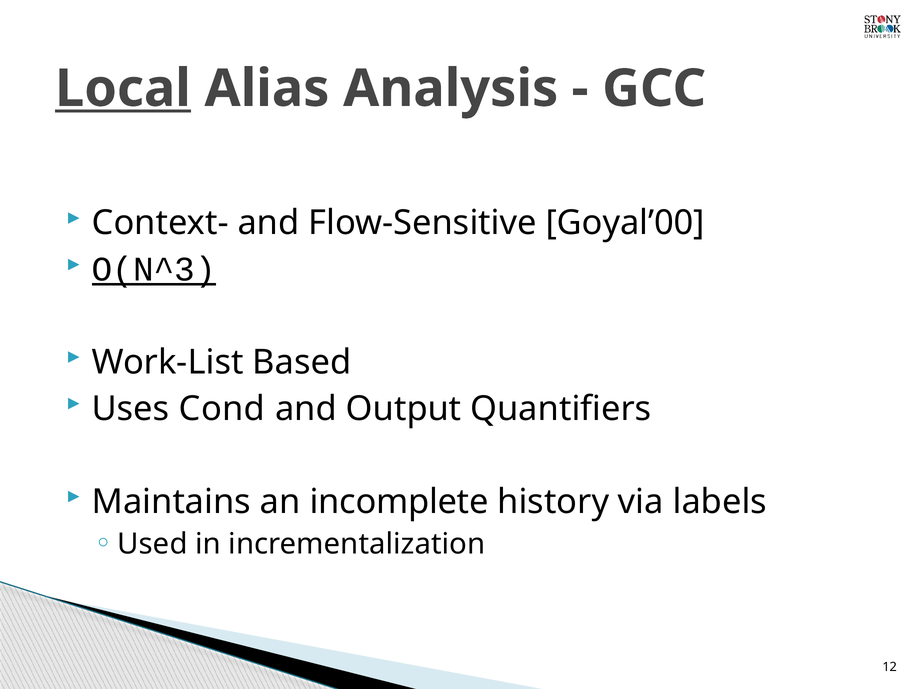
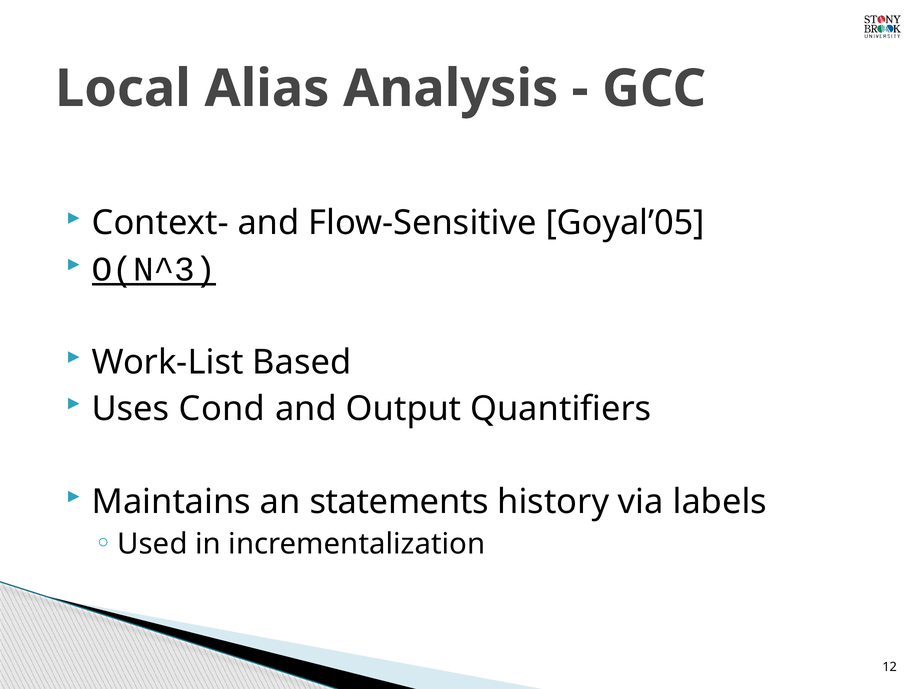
Local underline: present -> none
Goyal’00: Goyal’00 -> Goyal’05
incomplete: incomplete -> statements
